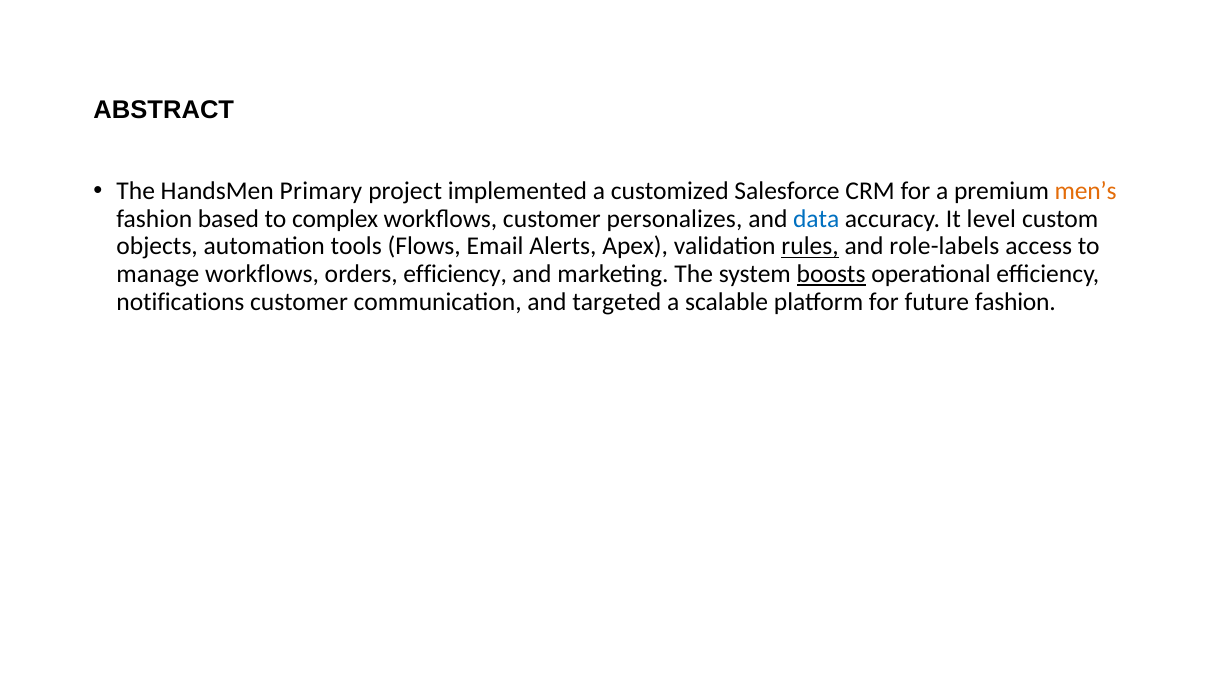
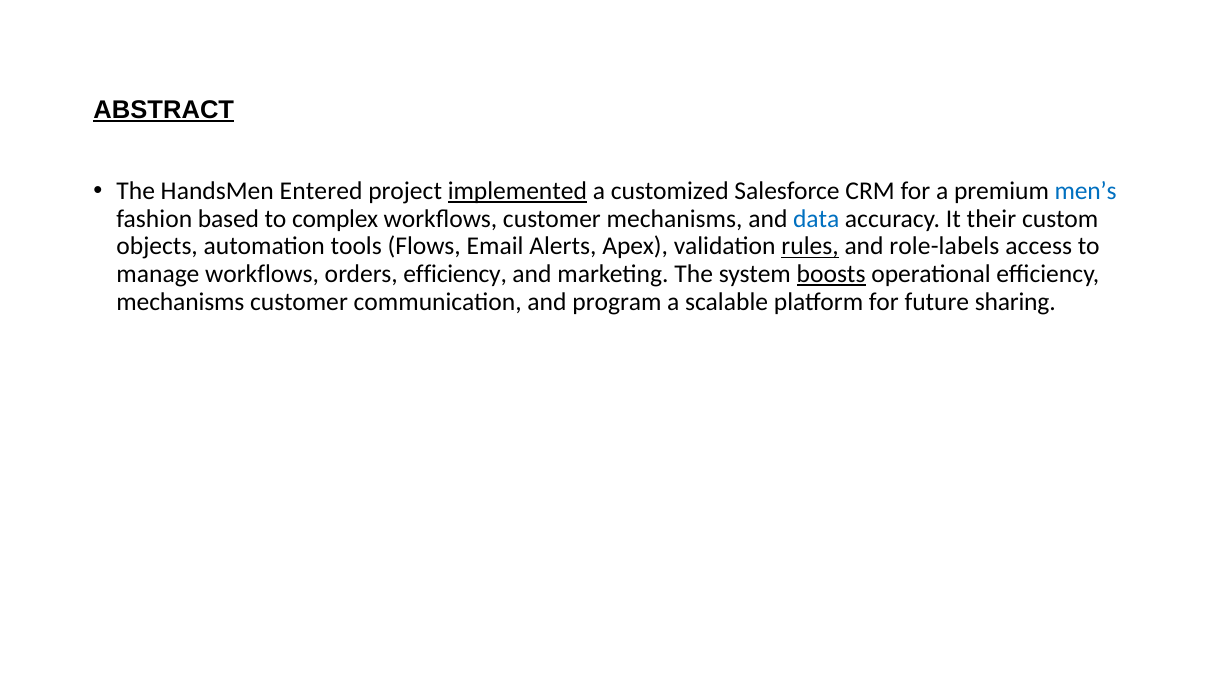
ABSTRACT underline: none -> present
Primary: Primary -> Entered
implemented underline: none -> present
men’s colour: orange -> blue
customer personalizes: personalizes -> mechanisms
level: level -> their
notifications at (180, 301): notifications -> mechanisms
targeted: targeted -> program
future fashion: fashion -> sharing
